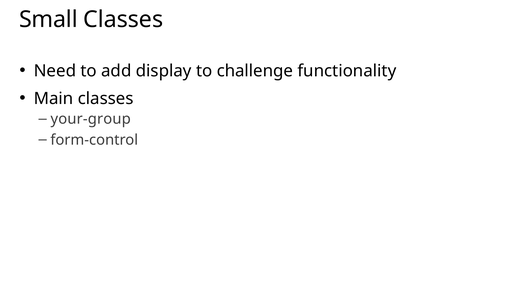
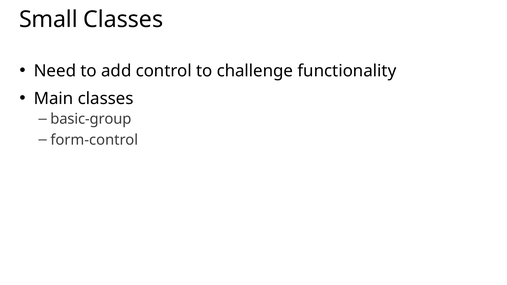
display: display -> control
your-group: your-group -> basic-group
